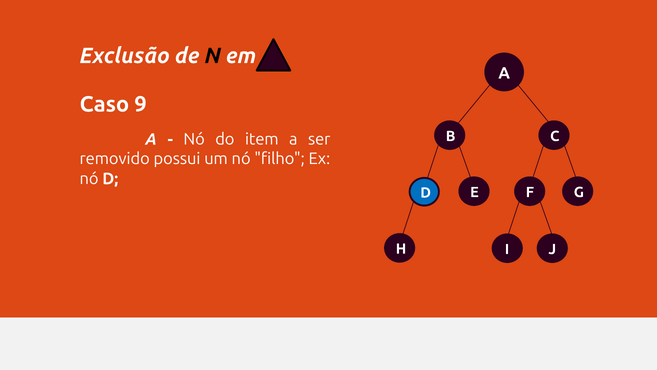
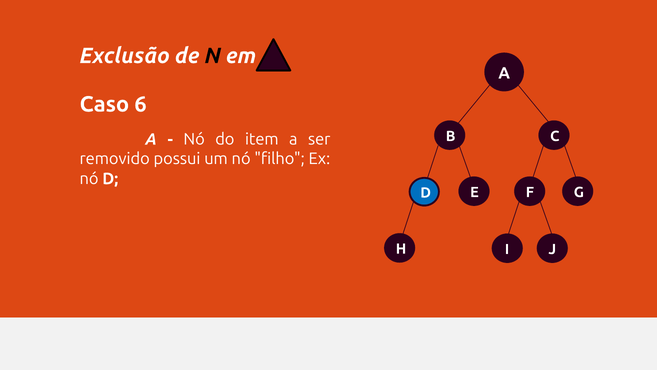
9: 9 -> 6
